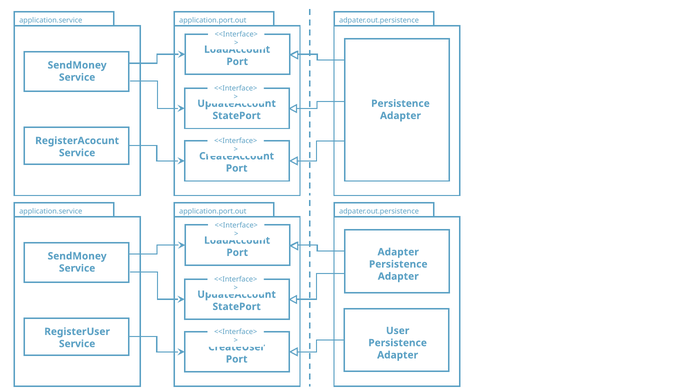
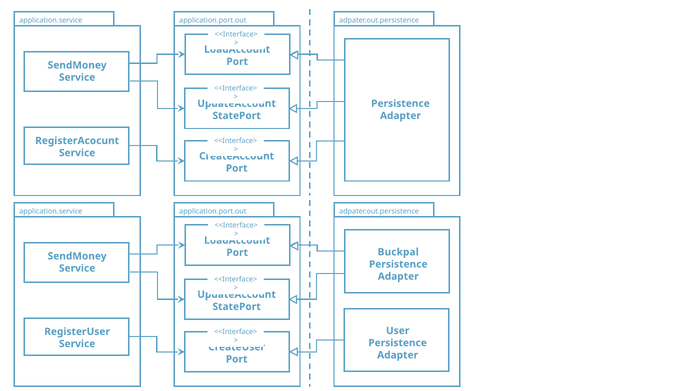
Adapter at (398, 252): Adapter -> Buckpal
